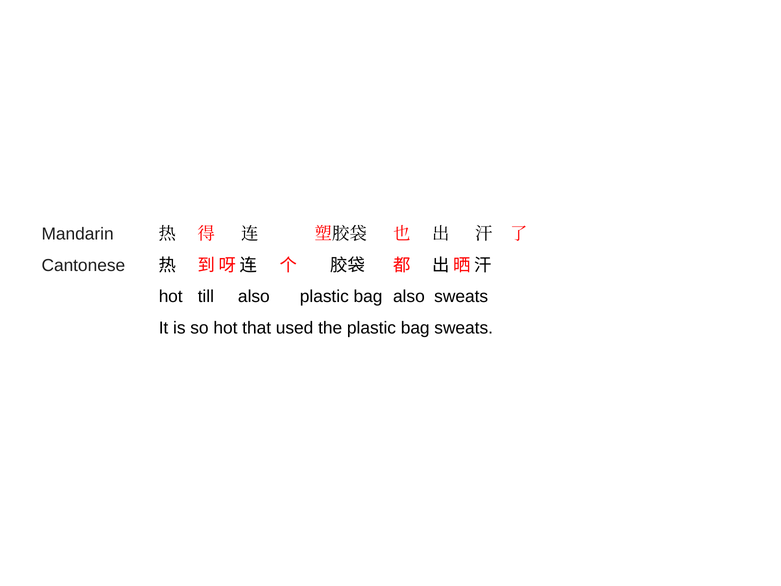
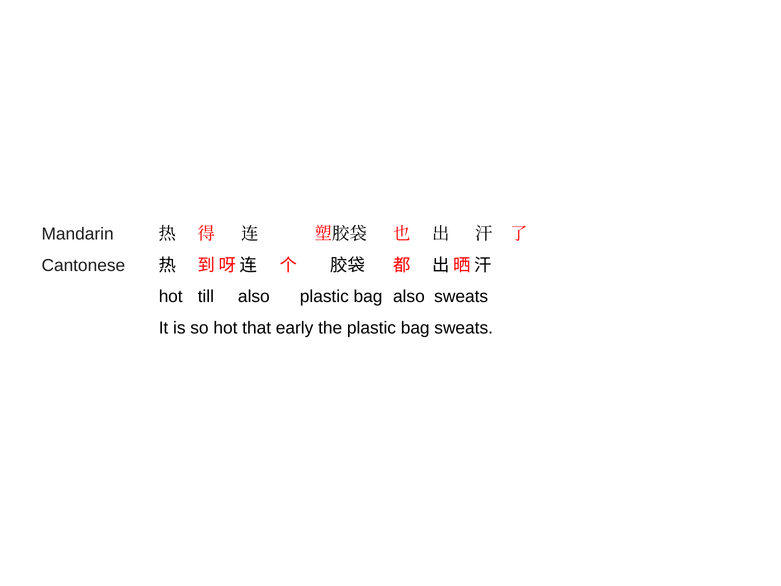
used: used -> early
